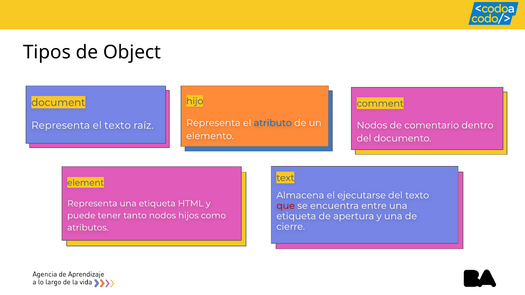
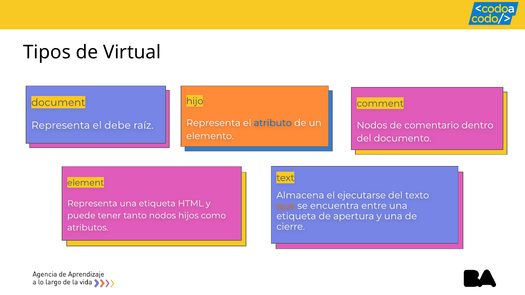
Object: Object -> Virtual
el texto: texto -> debe
que colour: red -> orange
